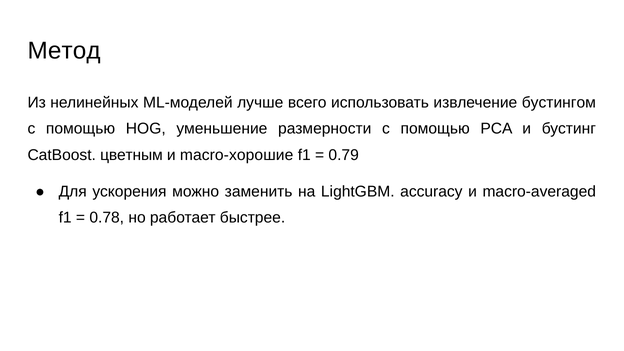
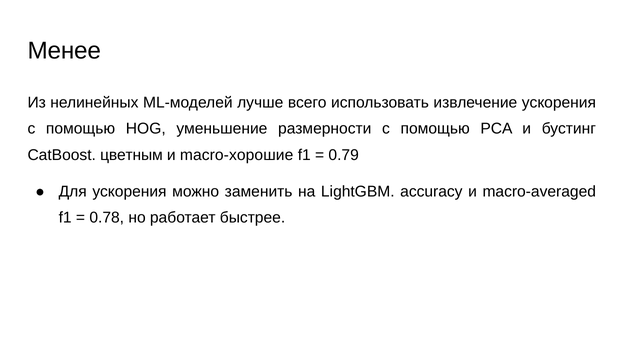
Метод: Метод -> Менее
извлечение бустингом: бустингом -> ускорения
